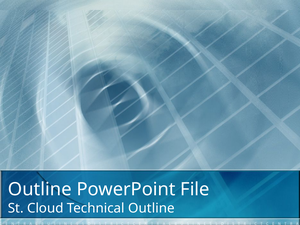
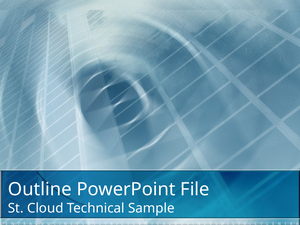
Technical Outline: Outline -> Sample
